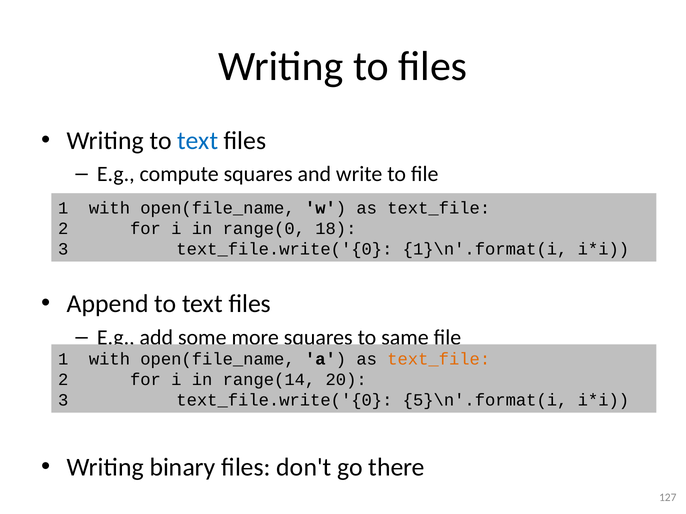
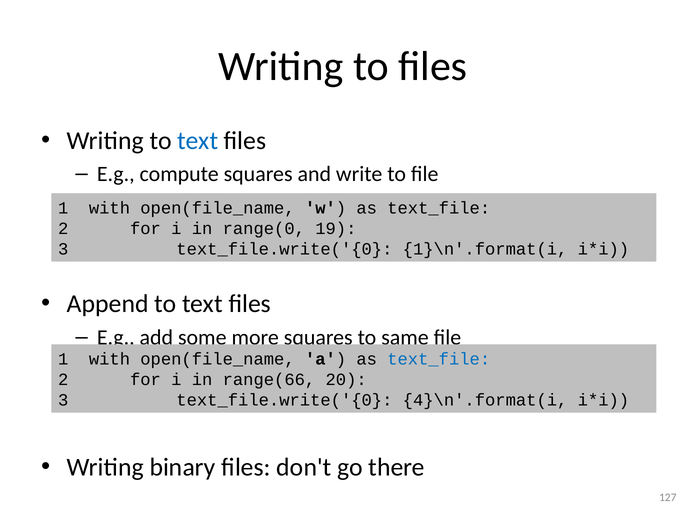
18: 18 -> 19
text_file at (439, 359) colour: orange -> blue
range(14: range(14 -> range(66
5}\n'.format(i: 5}\n'.format(i -> 4}\n'.format(i
